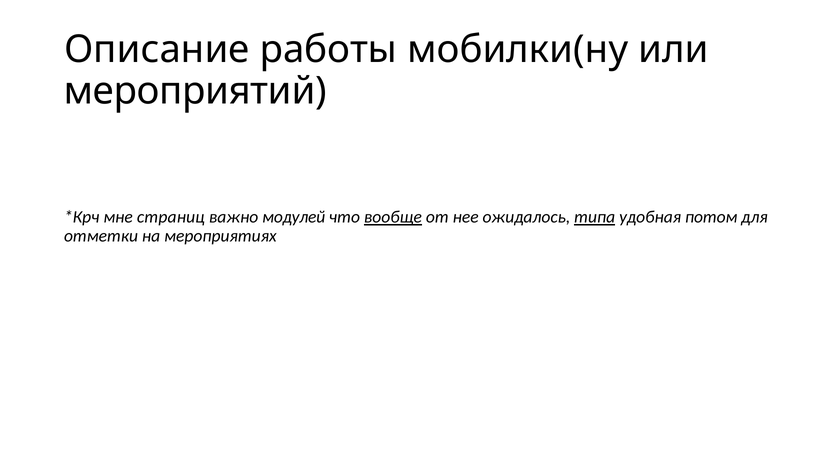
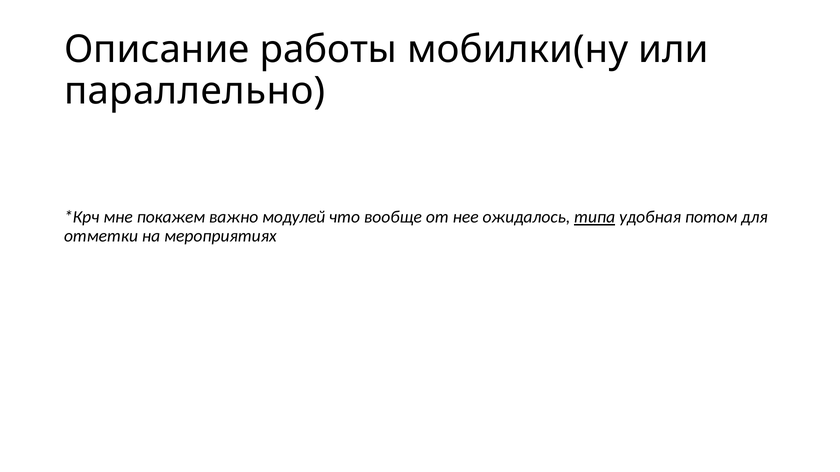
мероприятий: мероприятий -> параллельно
страниц: страниц -> покажем
вообще underline: present -> none
